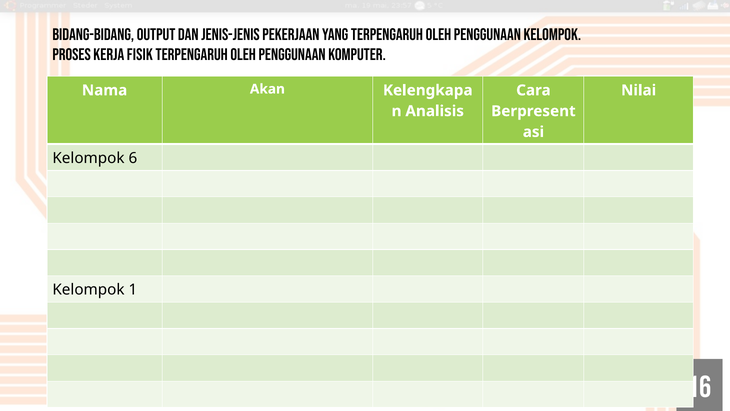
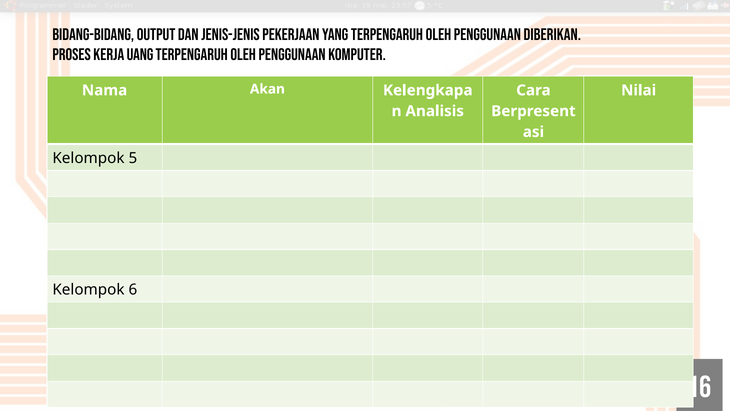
penggunaan kelompok: kelompok -> diberikan
fisik: fisik -> uang
6: 6 -> 5
1: 1 -> 6
